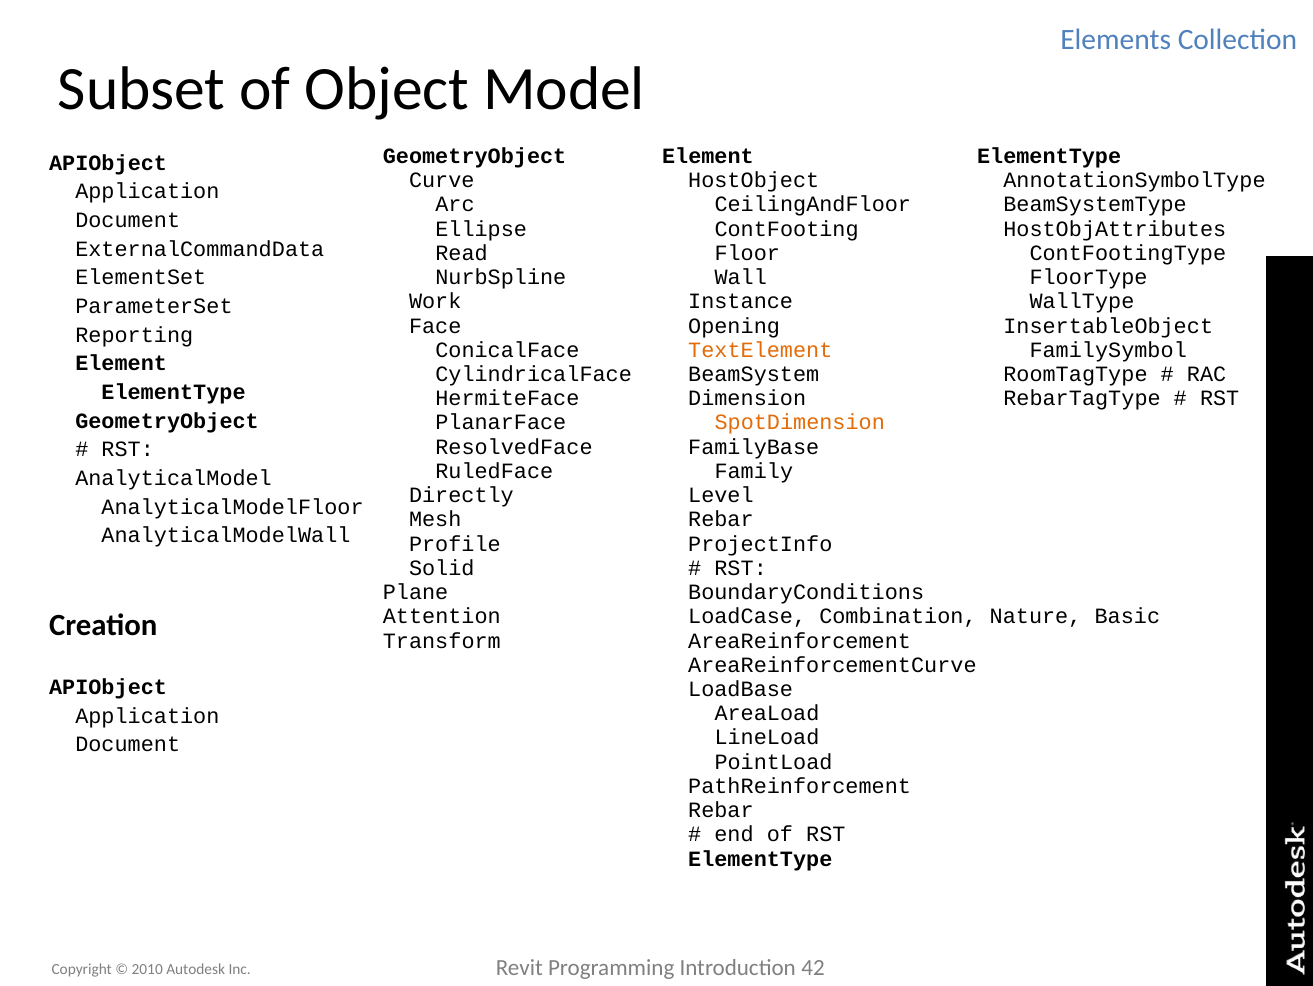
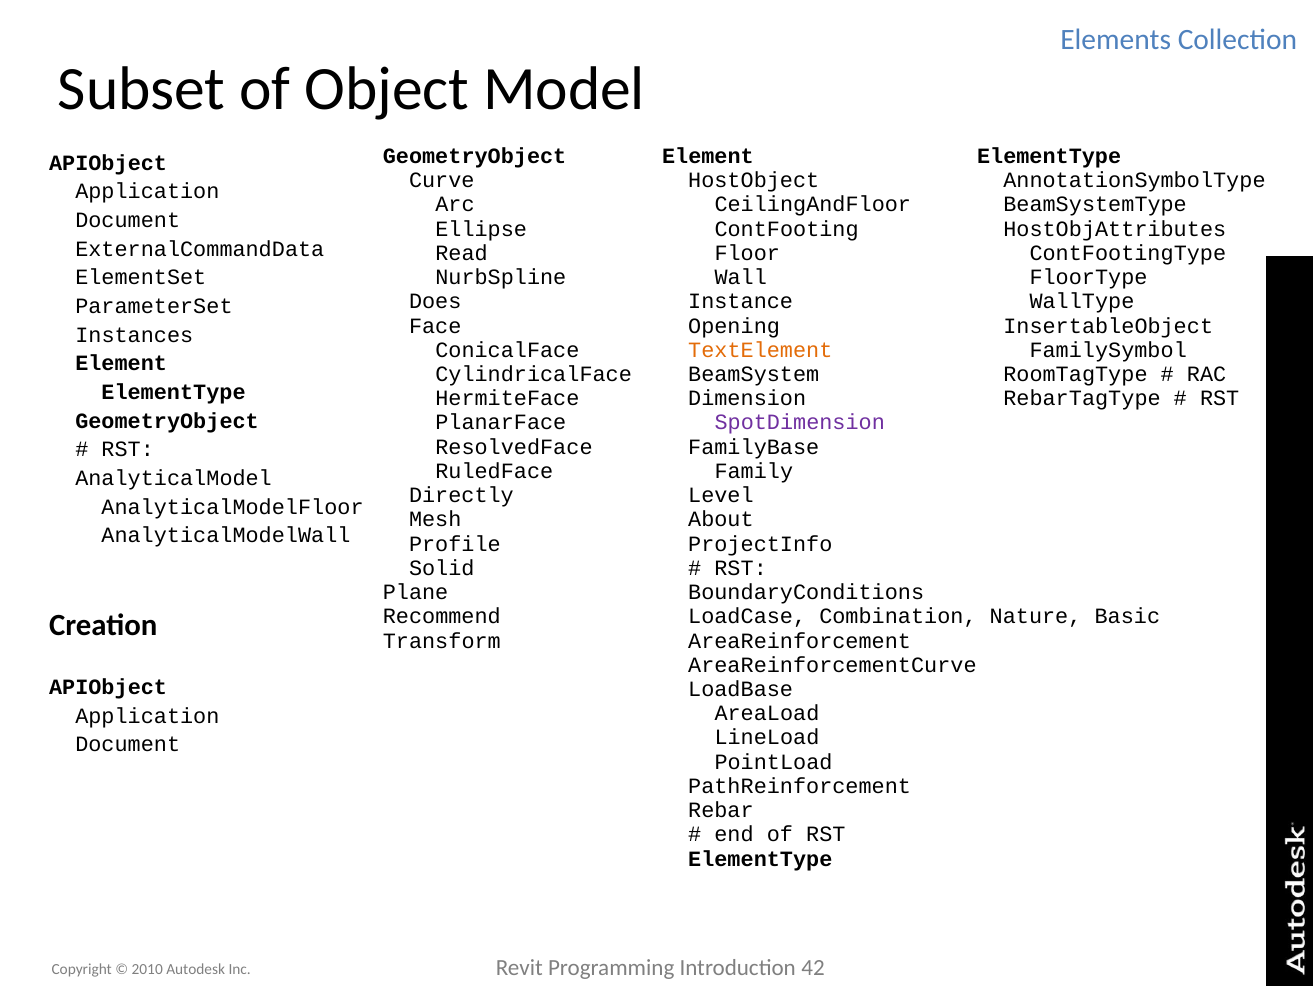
Work: Work -> Does
Reporting: Reporting -> Instances
SpotDimension colour: orange -> purple
Rebar at (721, 519): Rebar -> About
Attention: Attention -> Recommend
